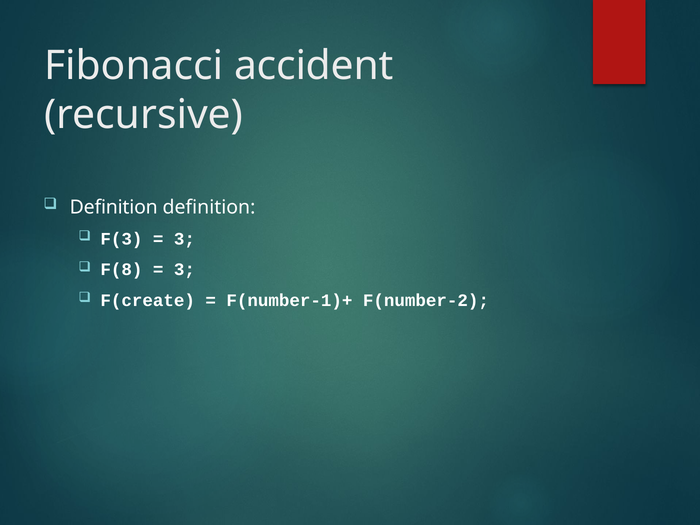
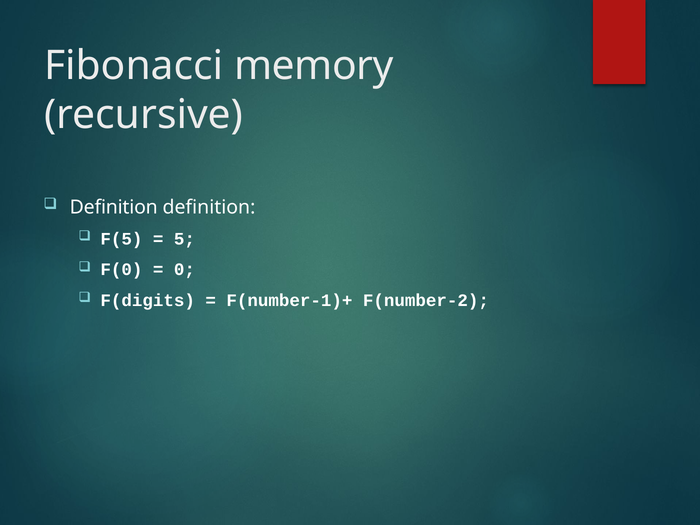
accident: accident -> memory
F(3: F(3 -> F(5
3 at (184, 239): 3 -> 5
F(8: F(8 -> F(0
3 at (184, 270): 3 -> 0
F(create: F(create -> F(digits
